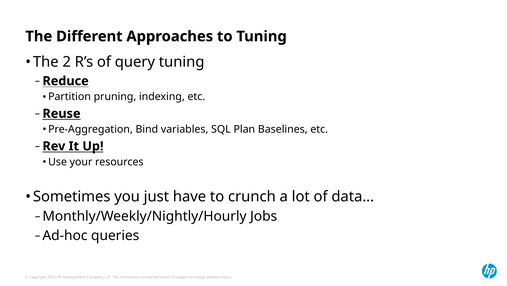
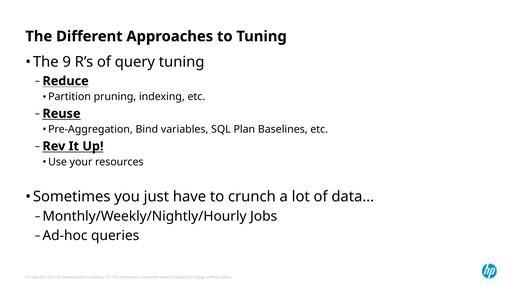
2: 2 -> 9
